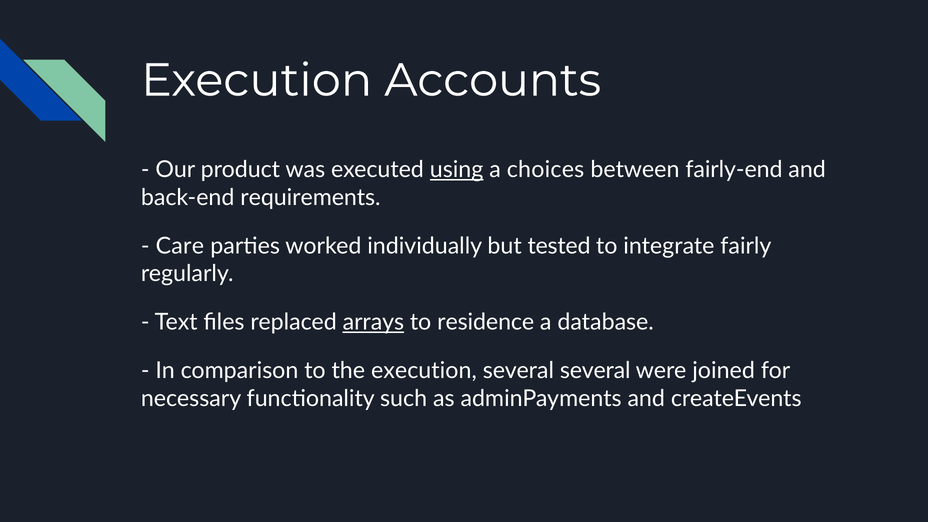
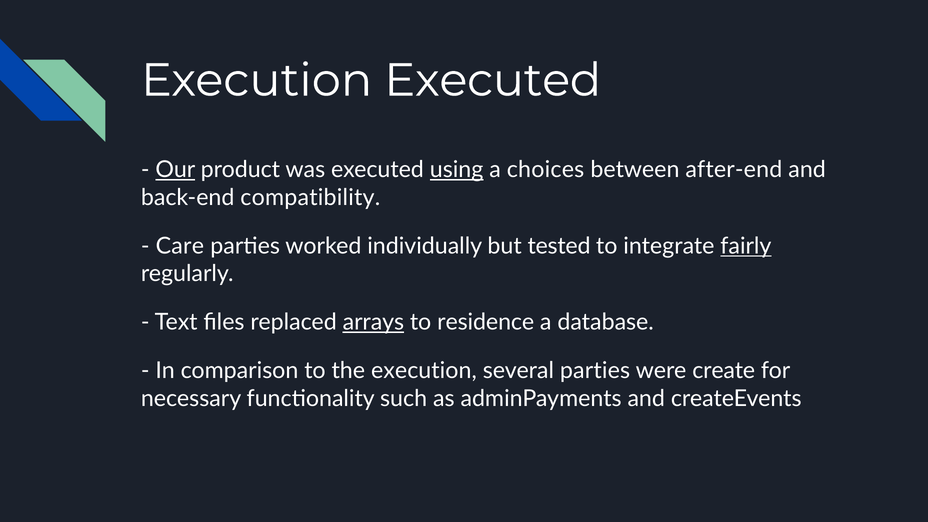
Execution Accounts: Accounts -> Executed
Our underline: none -> present
fairly-end: fairly-end -> after-end
requirements: requirements -> compatibility
fairly underline: none -> present
several several: several -> parties
joined: joined -> create
